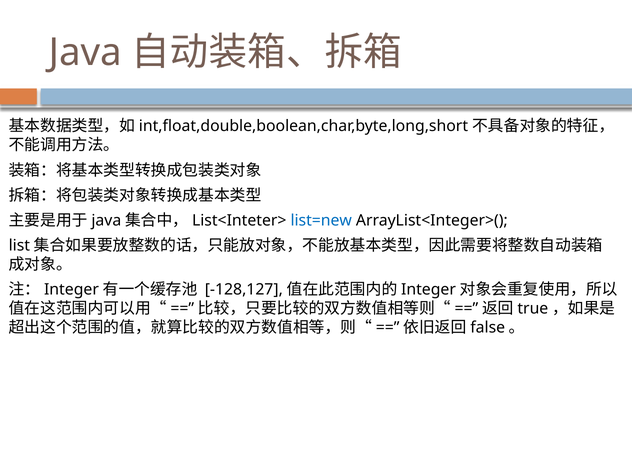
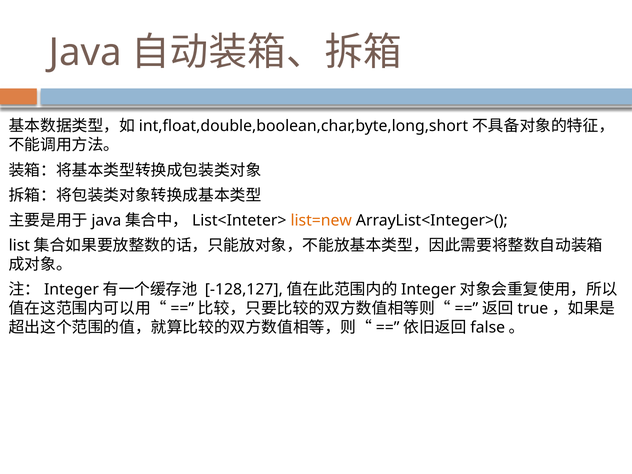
list=new colour: blue -> orange
